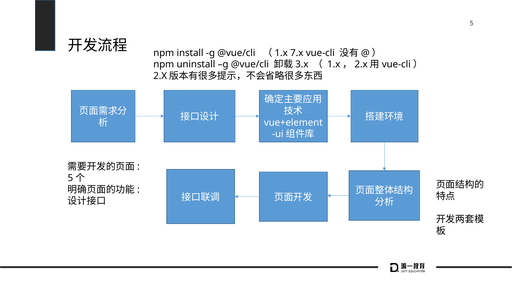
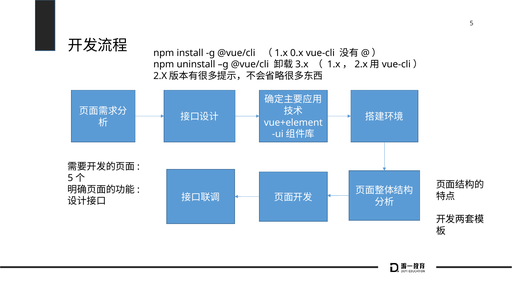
7.x: 7.x -> 0.x
